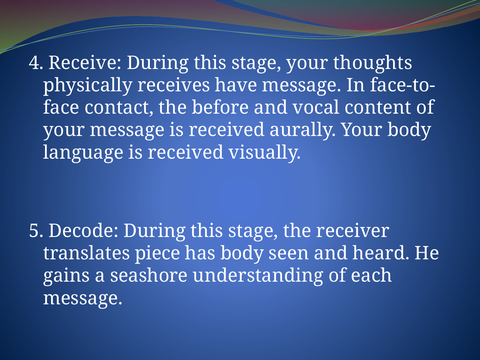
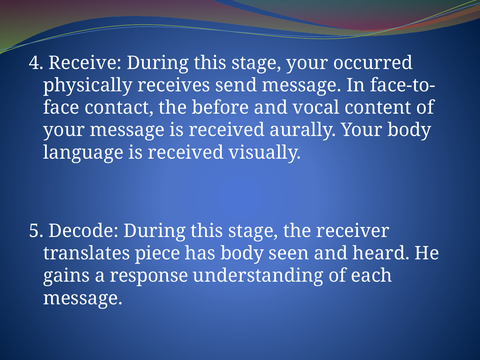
thoughts: thoughts -> occurred
have: have -> send
seashore: seashore -> response
